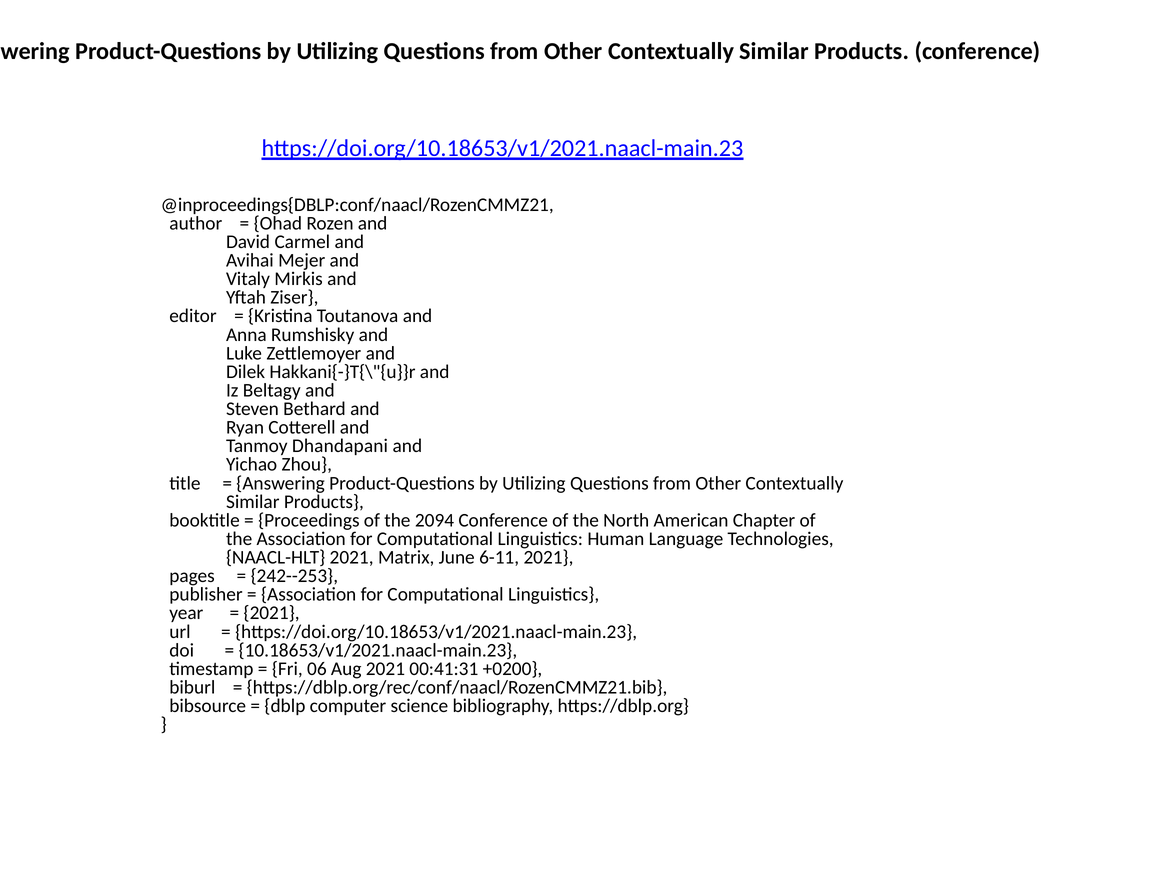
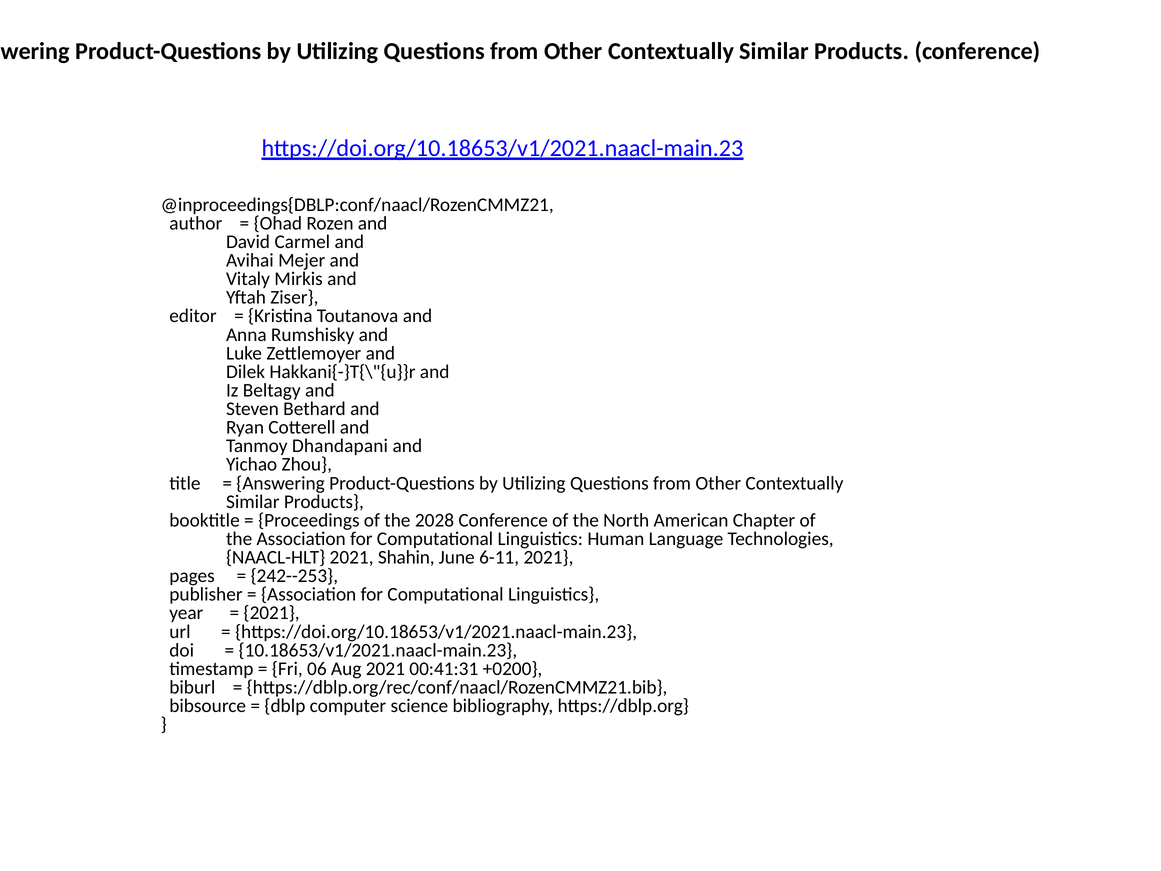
2094: 2094 -> 2028
Matrix: Matrix -> Shahin
